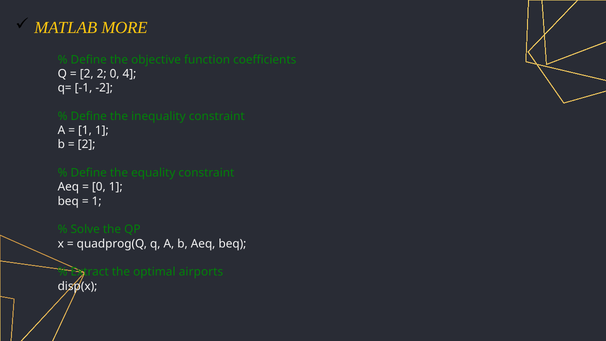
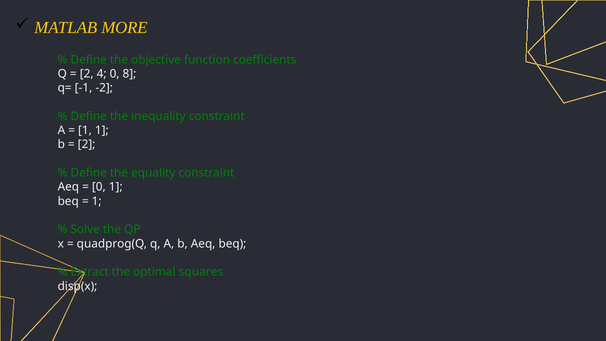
2 2: 2 -> 4
4: 4 -> 8
airports: airports -> squares
